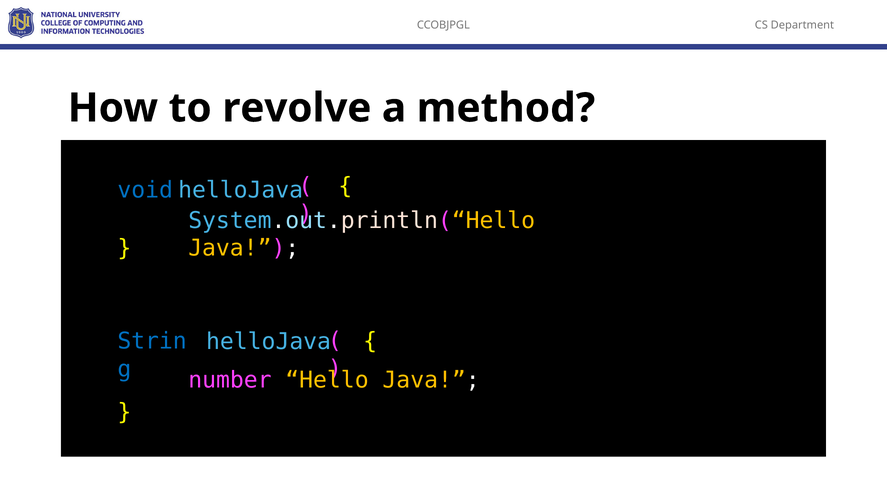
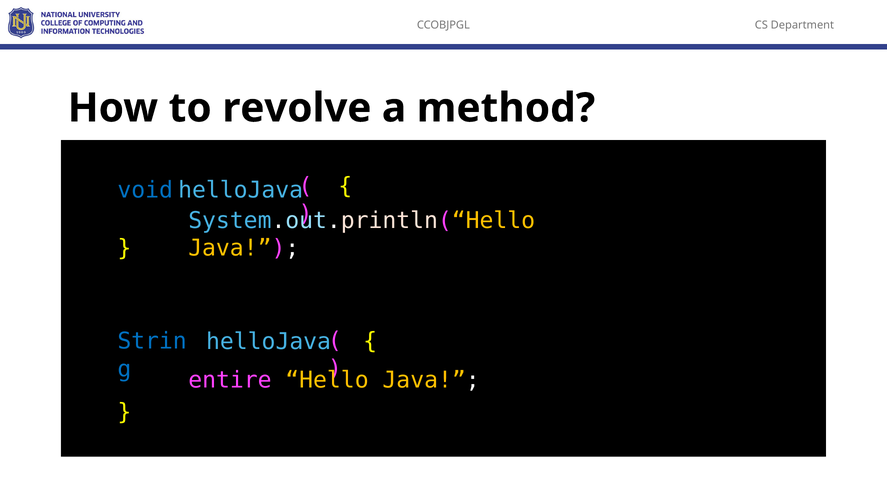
number: number -> entire
